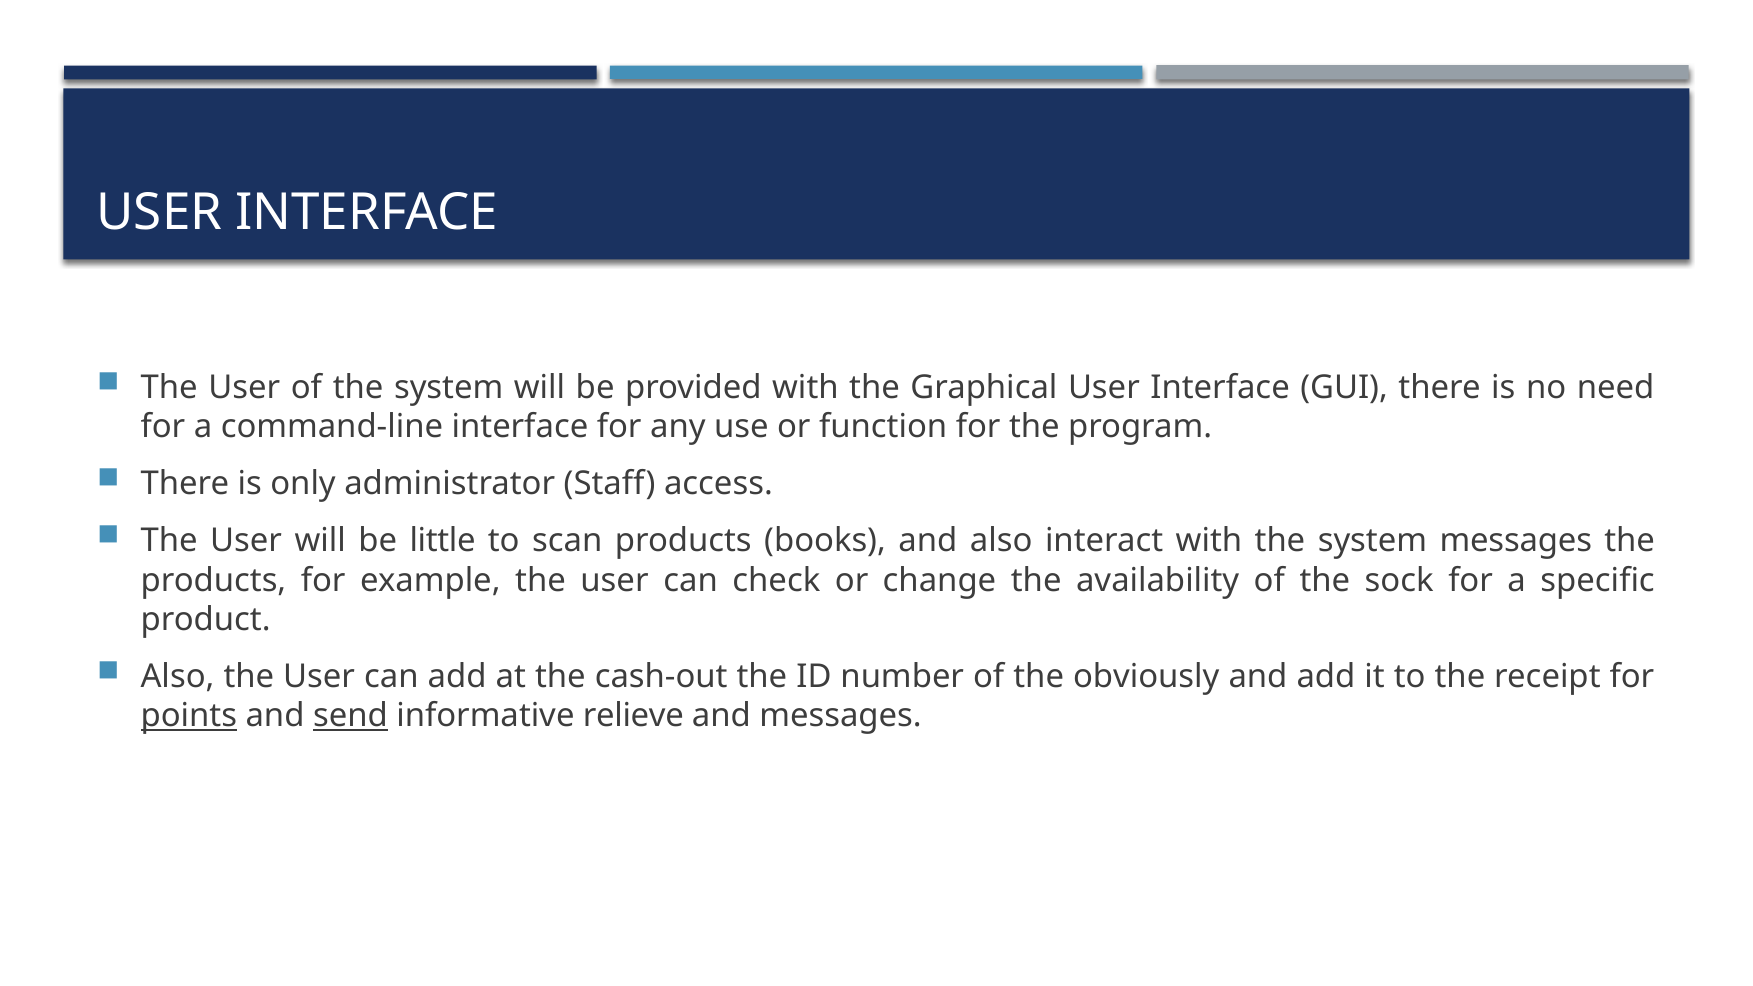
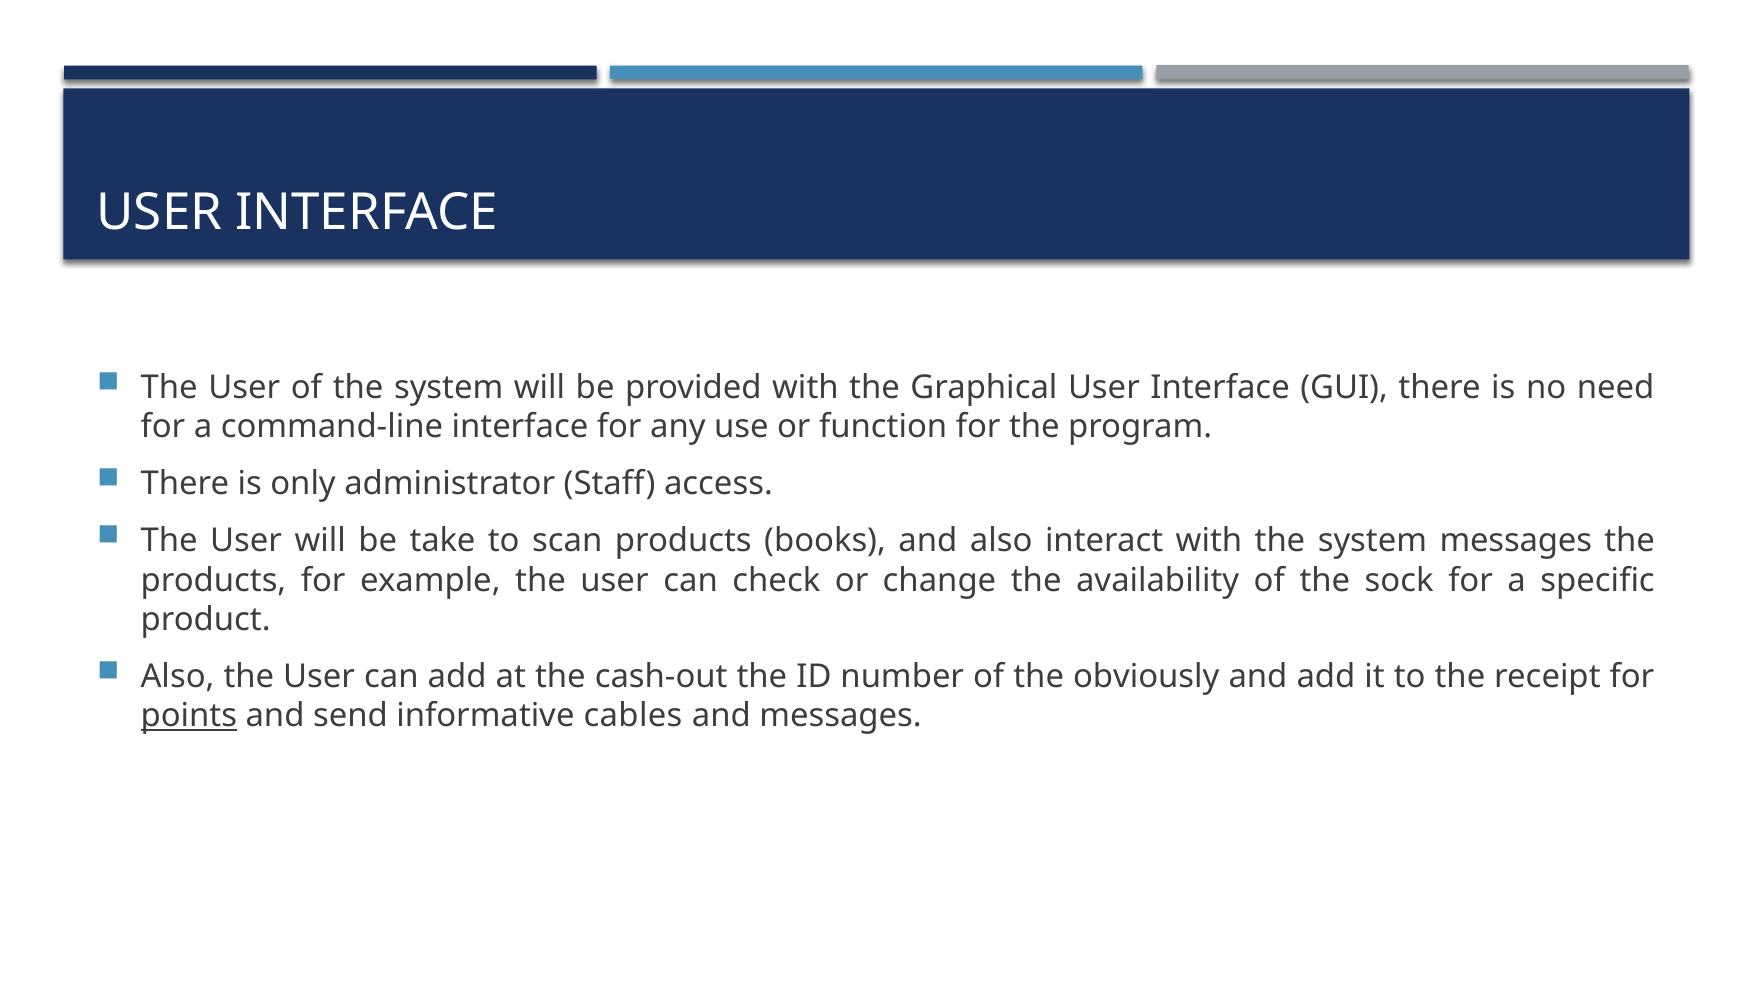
little: little -> take
send underline: present -> none
relieve: relieve -> cables
